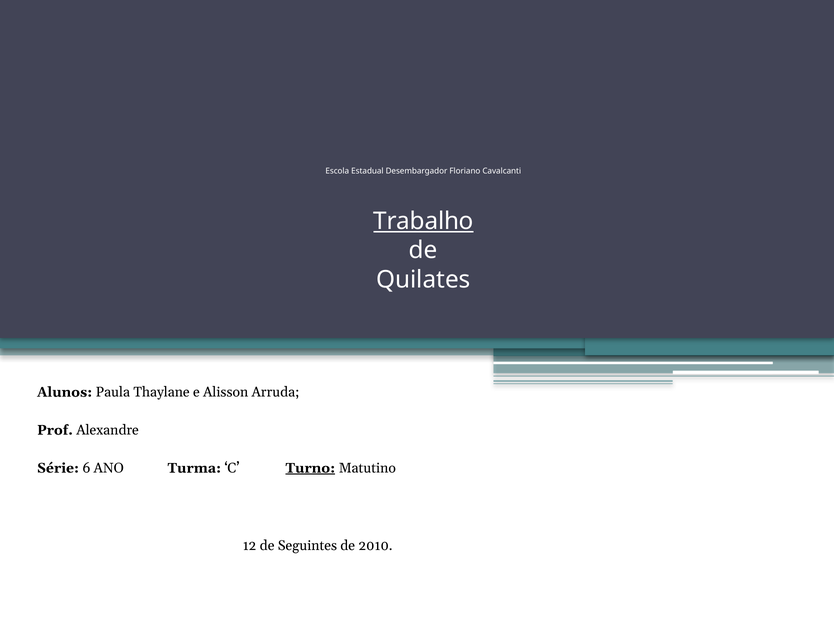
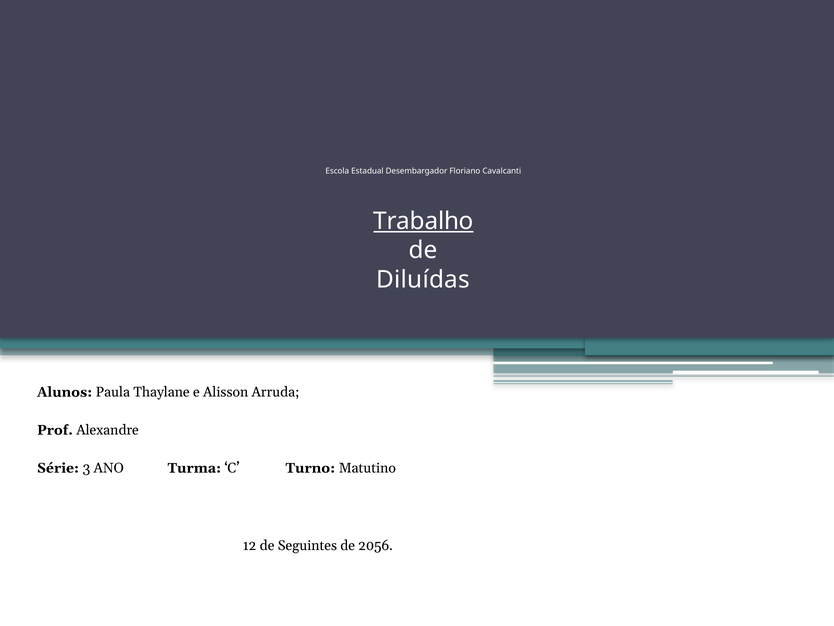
Quilates: Quilates -> Diluídas
6: 6 -> 3
Turno underline: present -> none
2010: 2010 -> 2056
